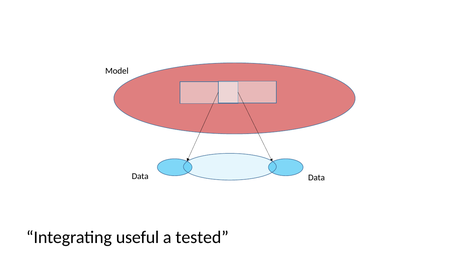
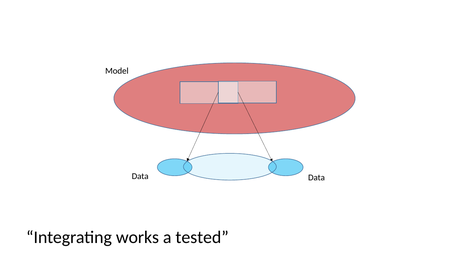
useful: useful -> works
